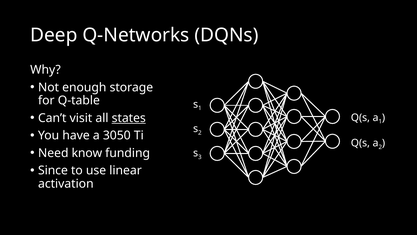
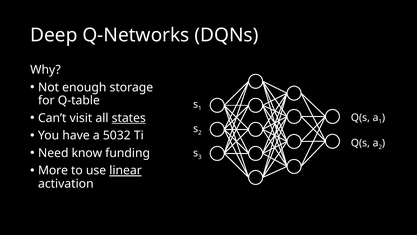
3050: 3050 -> 5032
Since: Since -> More
linear underline: none -> present
